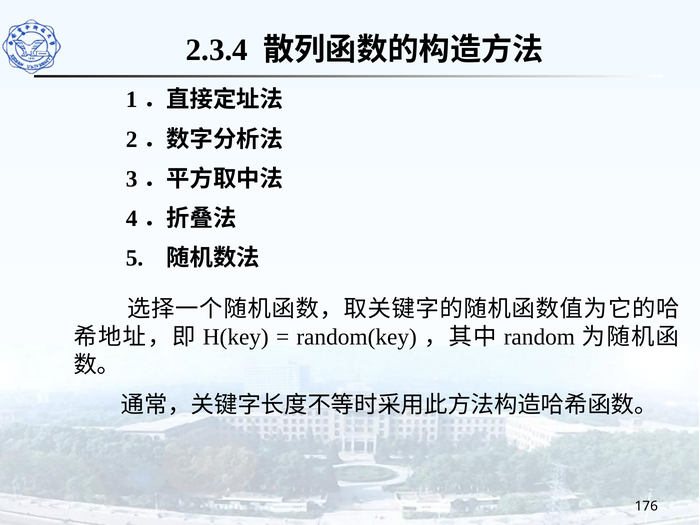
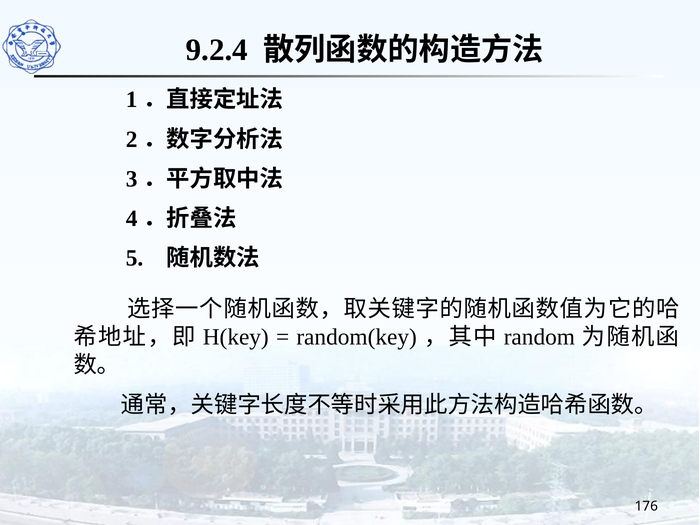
2.3.4: 2.3.4 -> 9.2.4
